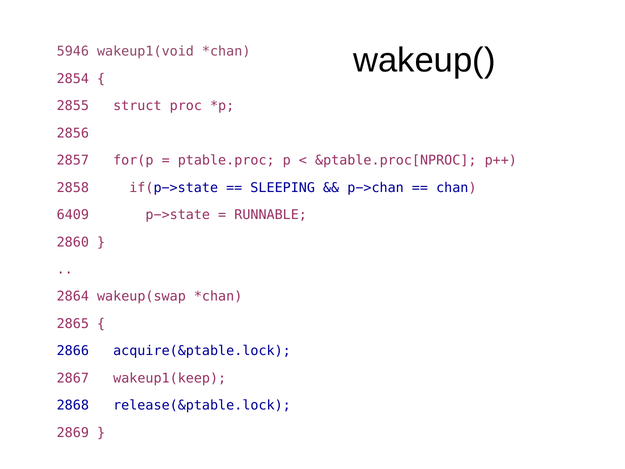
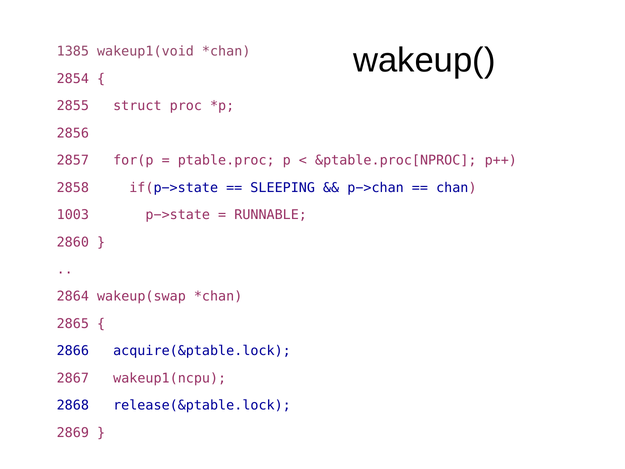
5946: 5946 -> 1385
6409: 6409 -> 1003
wakeup1(keep: wakeup1(keep -> wakeup1(ncpu
